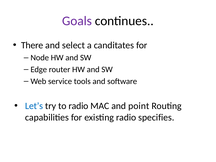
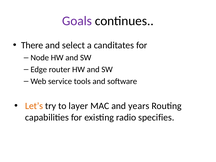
Let’s colour: blue -> orange
to radio: radio -> layer
point: point -> years
